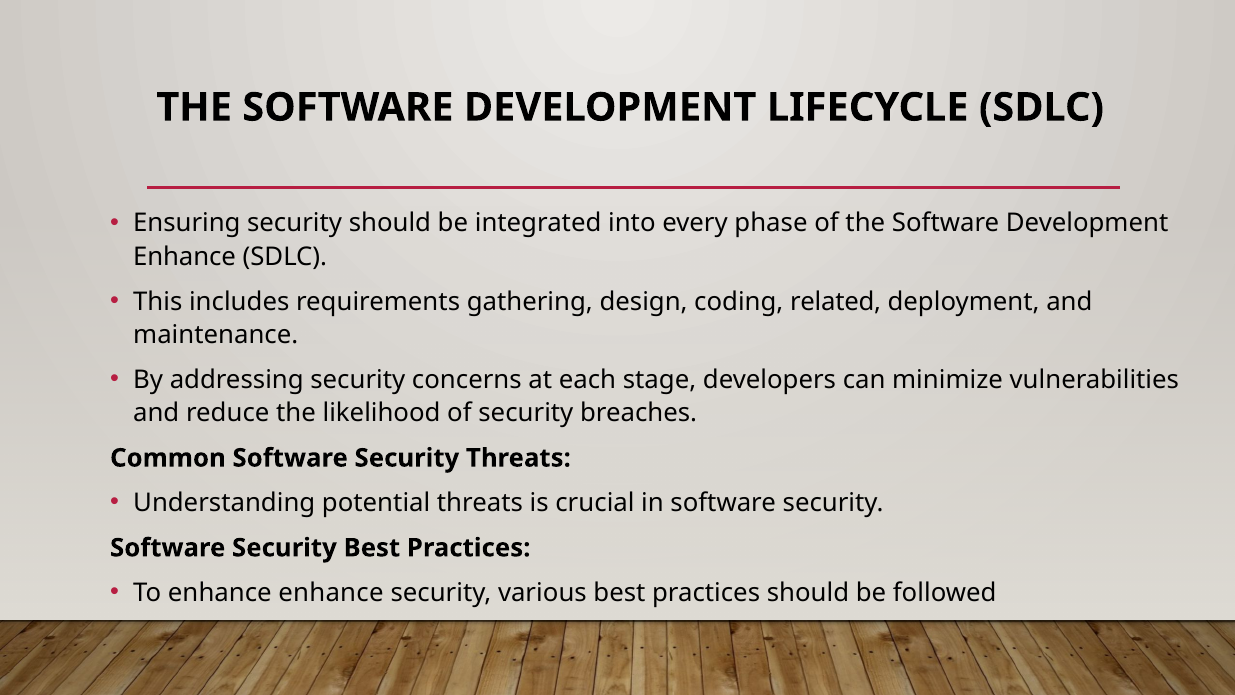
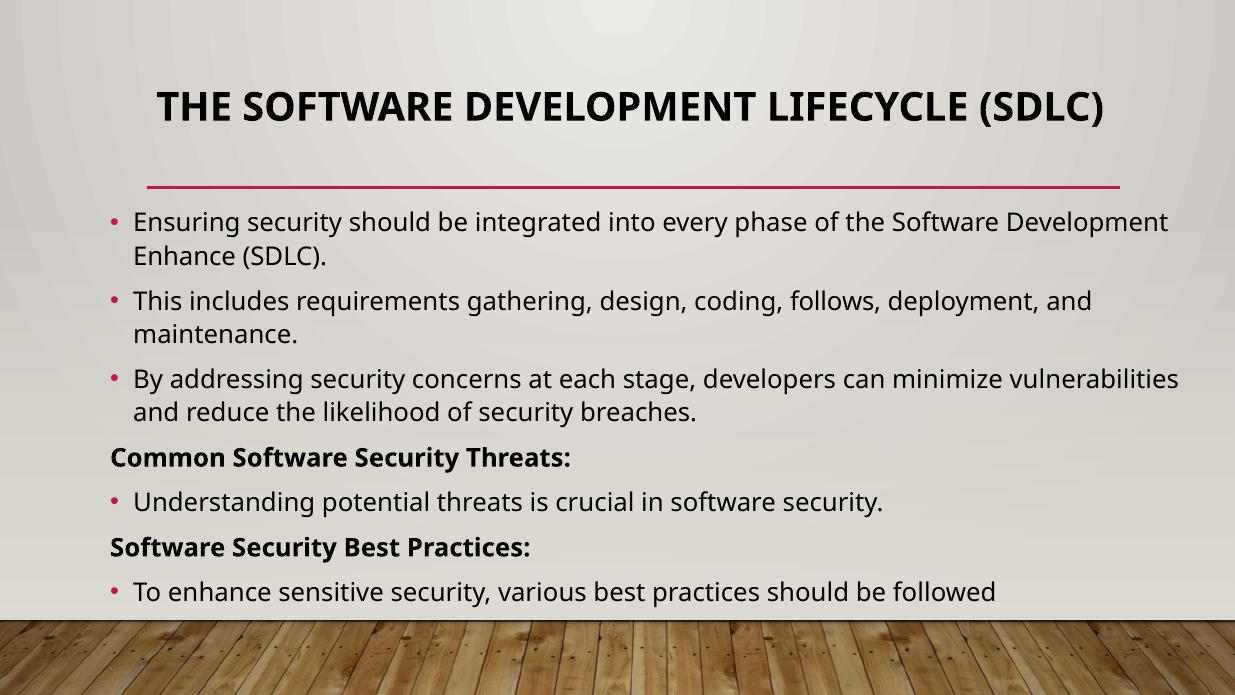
related: related -> follows
enhance enhance: enhance -> sensitive
